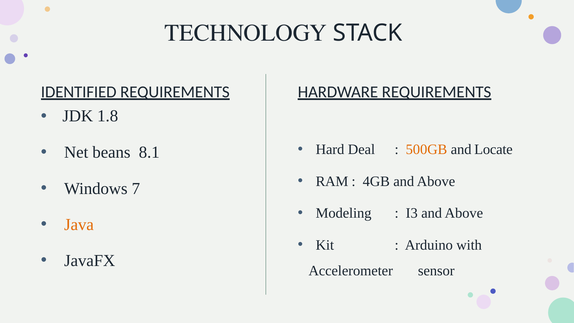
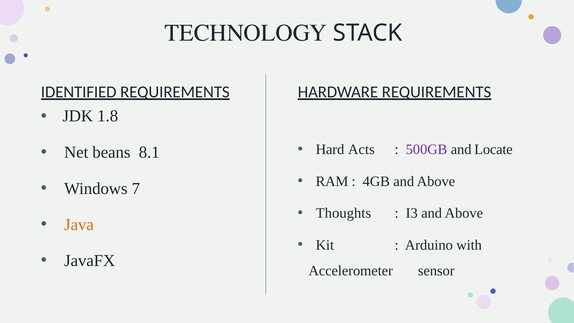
Deal: Deal -> Acts
500GB colour: orange -> purple
Modeling: Modeling -> Thoughts
